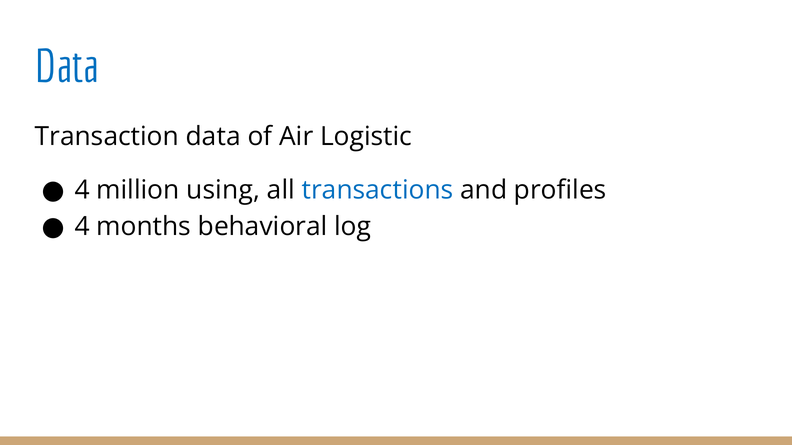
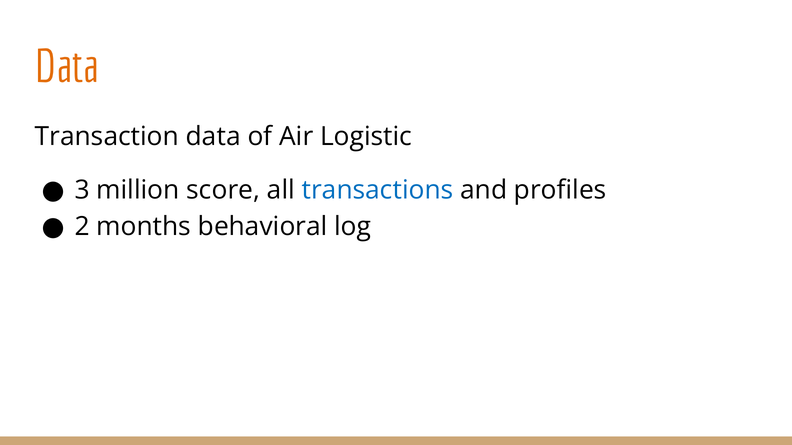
Data at (67, 67) colour: blue -> orange
4 at (82, 190): 4 -> 3
using: using -> score
4 at (82, 227): 4 -> 2
